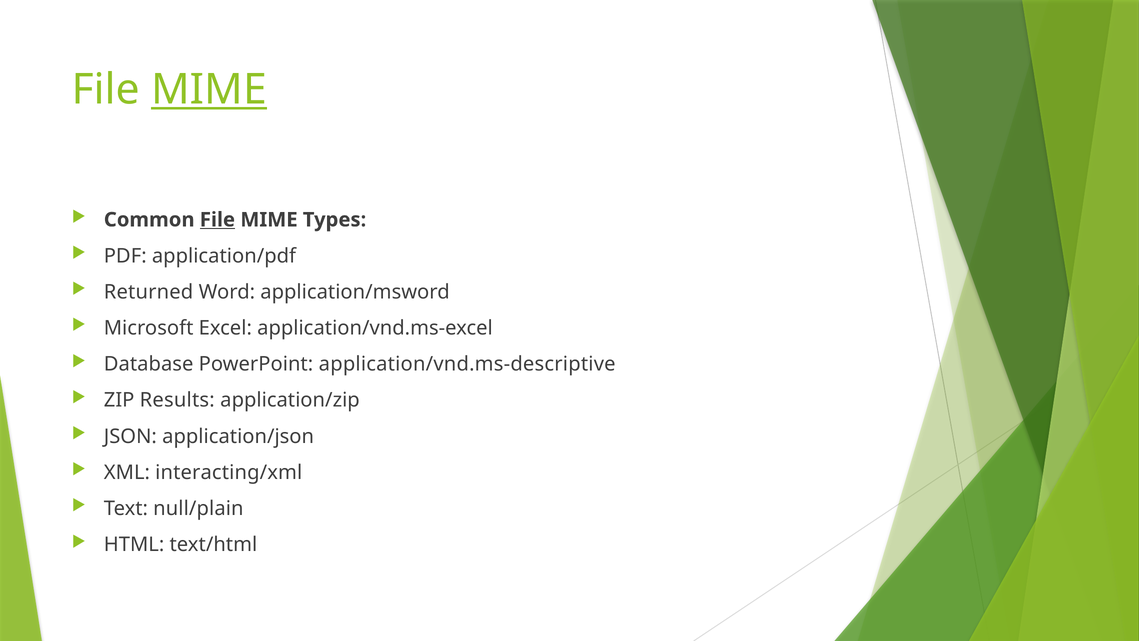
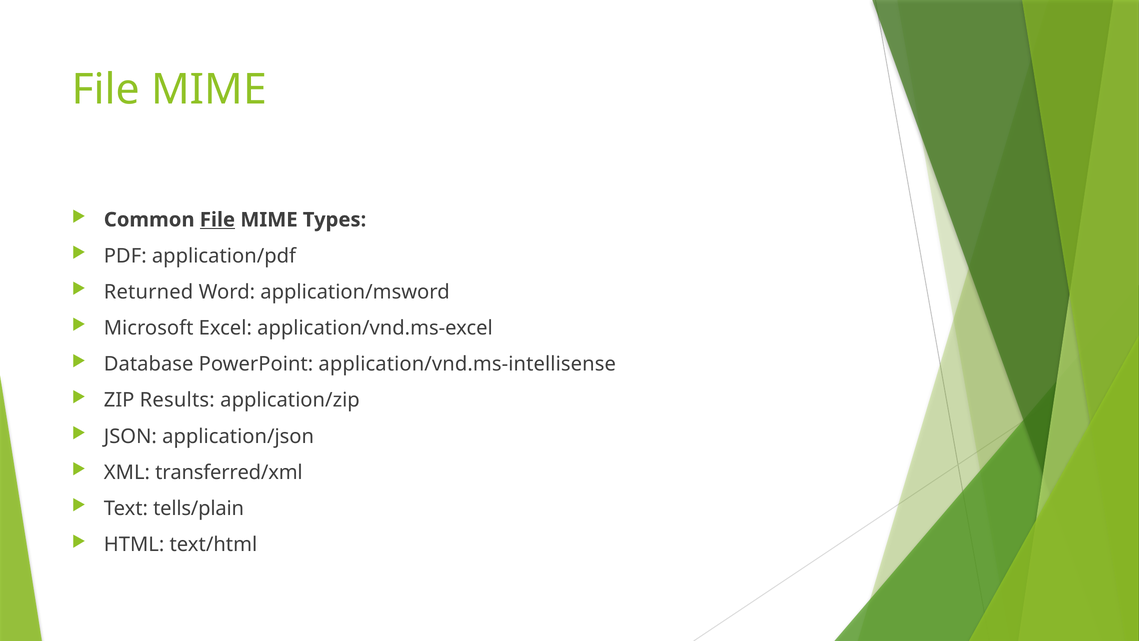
MIME at (209, 90) underline: present -> none
application/vnd.ms-descriptive: application/vnd.ms-descriptive -> application/vnd.ms-intellisense
interacting/xml: interacting/xml -> transferred/xml
null/plain: null/plain -> tells/plain
